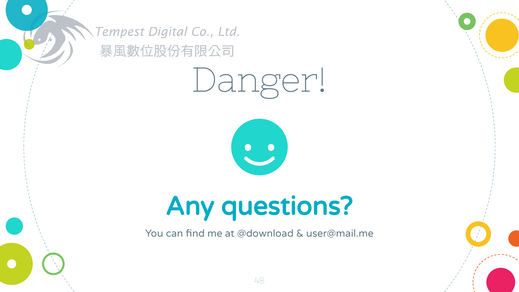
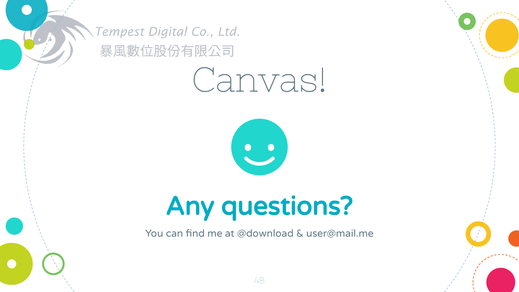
Danger: Danger -> Canvas
